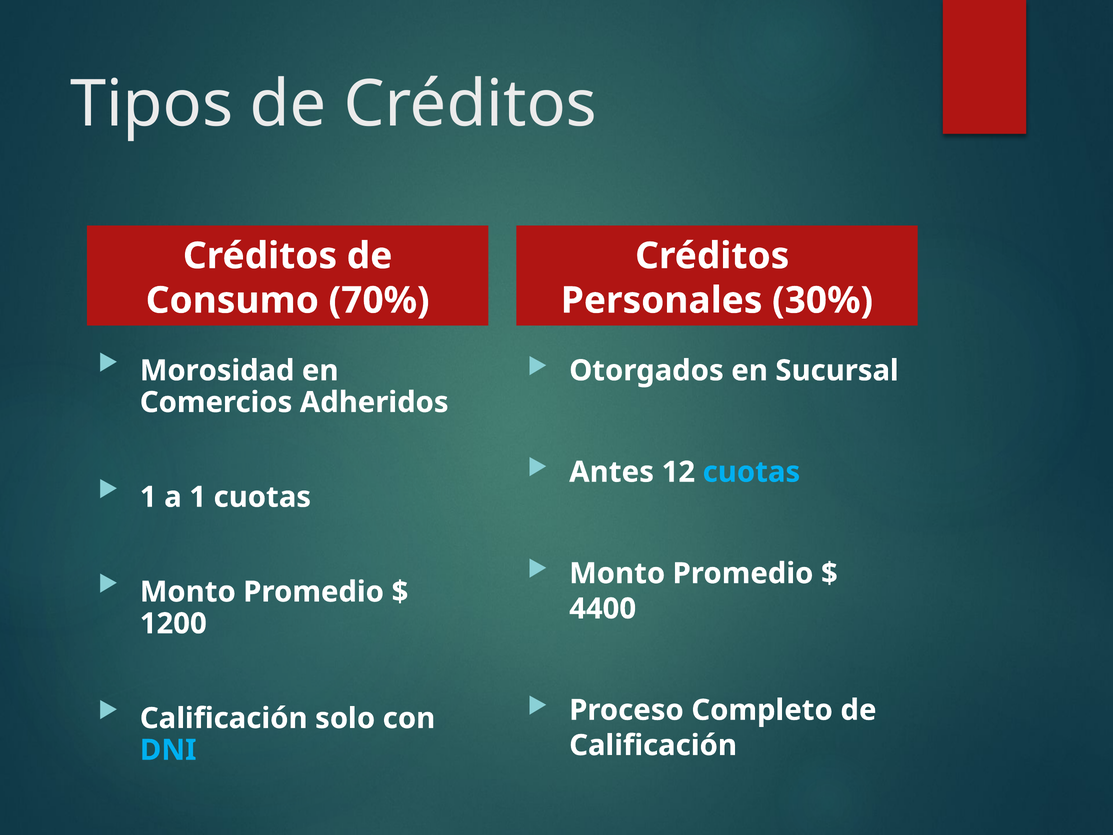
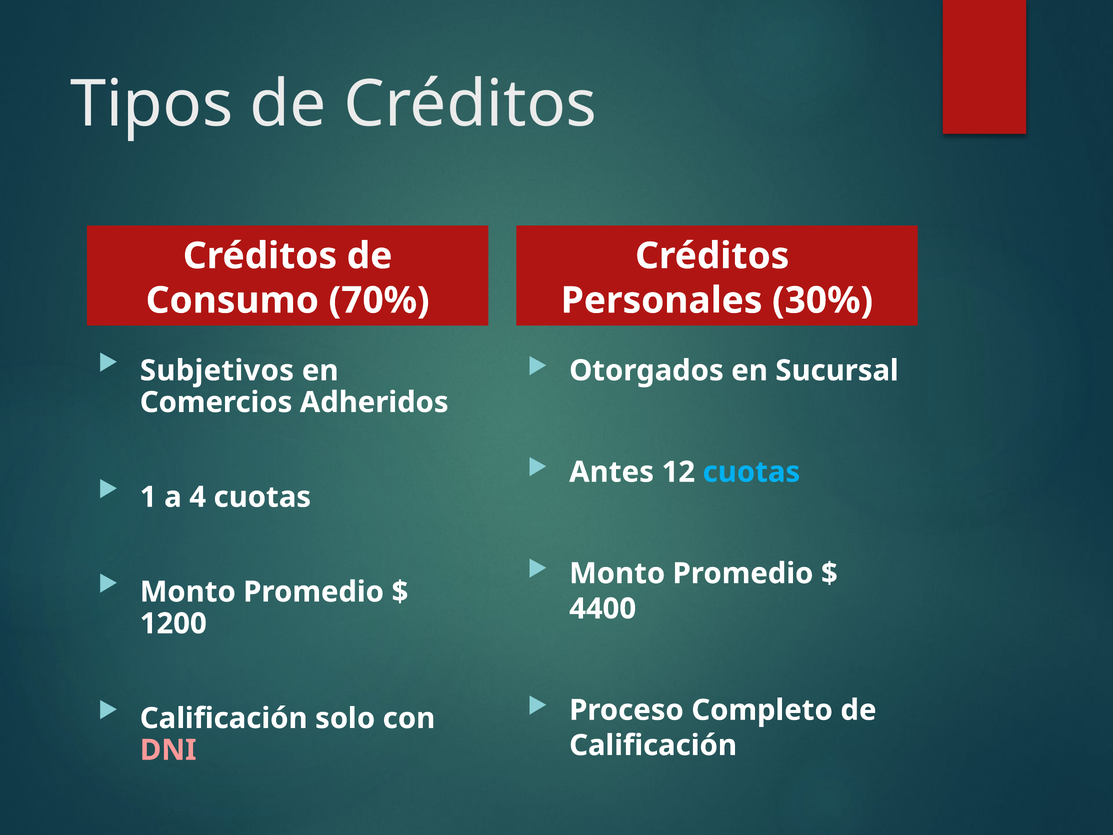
Morosidad: Morosidad -> Subjetivos
a 1: 1 -> 4
DNI colour: light blue -> pink
